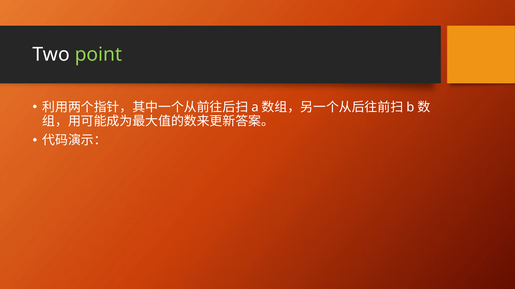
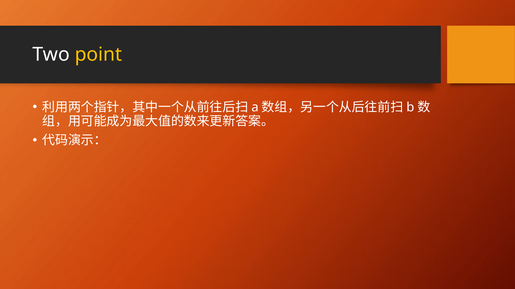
point colour: light green -> yellow
